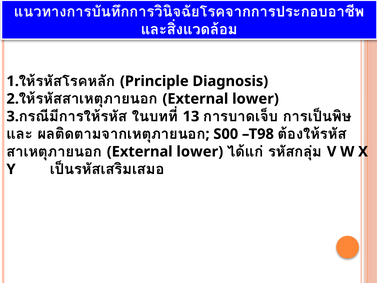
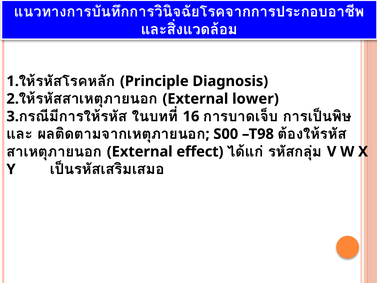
13: 13 -> 16
lower at (200, 152): lower -> effect
